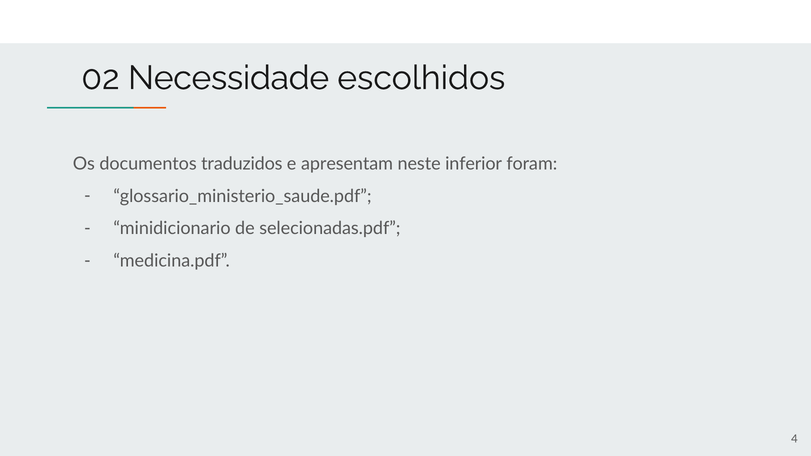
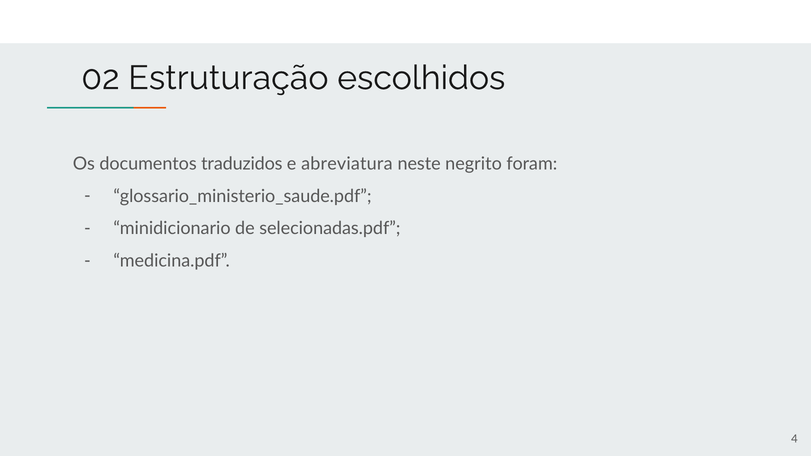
Necessidade: Necessidade -> Estruturação
apresentam: apresentam -> abreviatura
inferior: inferior -> negrito
